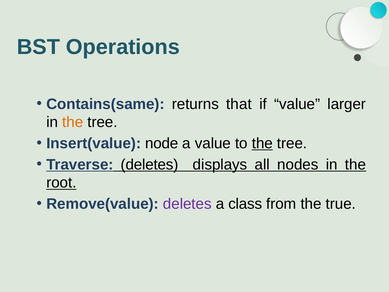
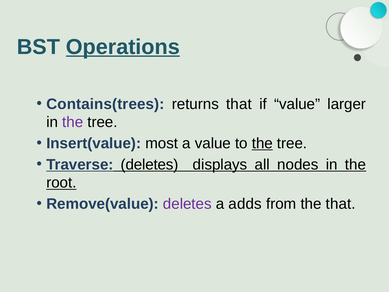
Operations underline: none -> present
Contains(same: Contains(same -> Contains(trees
the at (73, 122) colour: orange -> purple
node: node -> most
class: class -> adds
the true: true -> that
